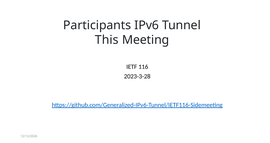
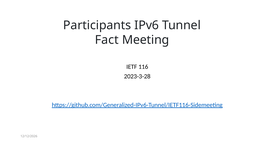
This: This -> Fact
